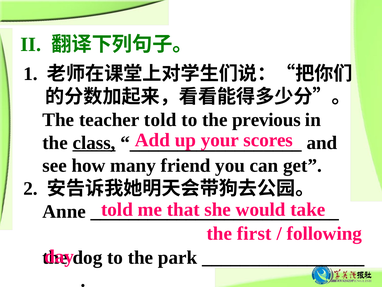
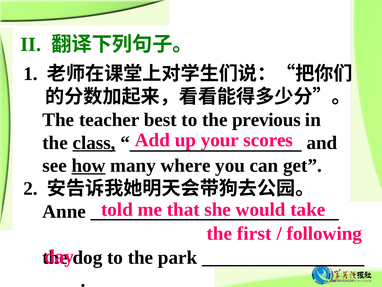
teacher told: told -> best
how underline: none -> present
friend: friend -> where
